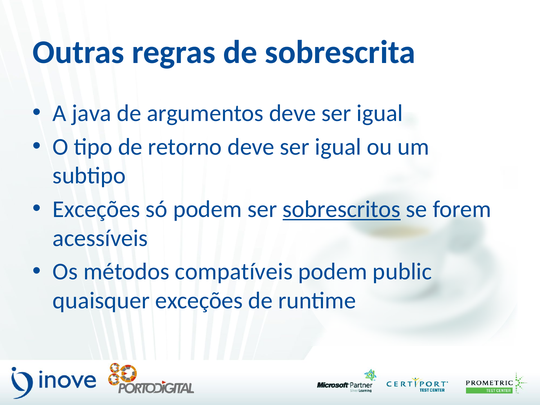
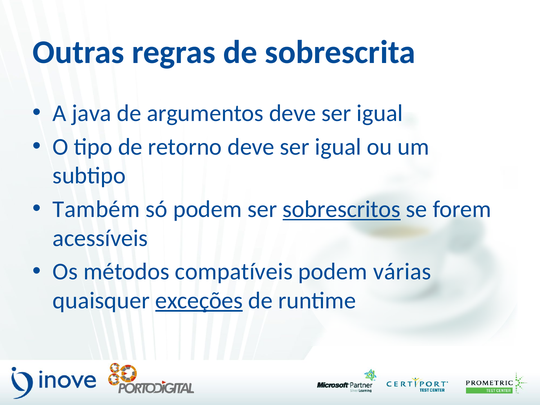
Exceções at (96, 209): Exceções -> Também
public: public -> várias
exceções at (199, 301) underline: none -> present
